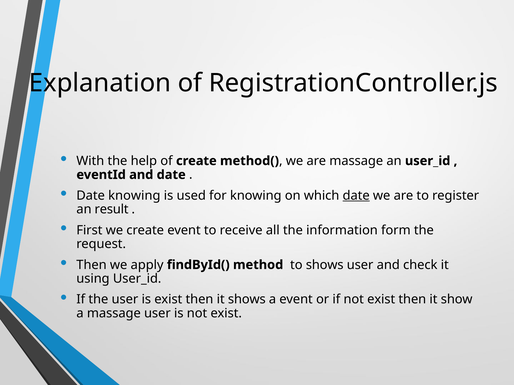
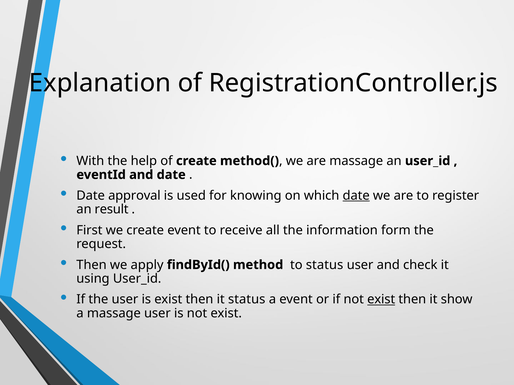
Date knowing: knowing -> approval
to shows: shows -> status
it shows: shows -> status
exist at (381, 300) underline: none -> present
